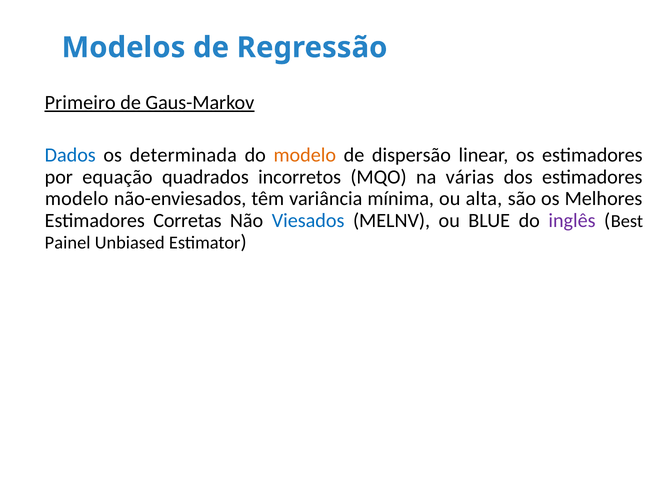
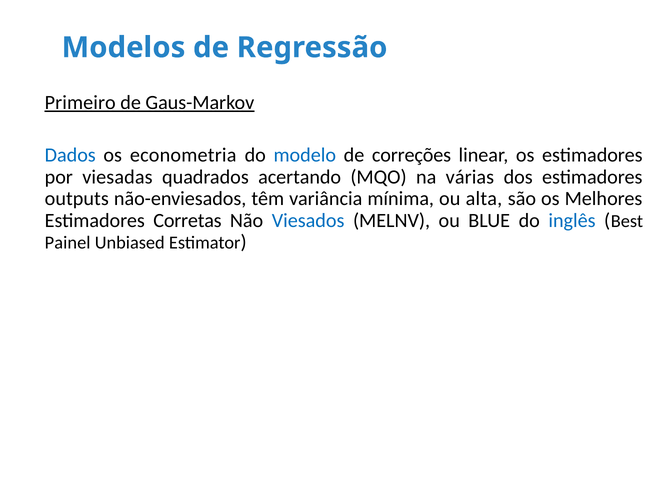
determinada: determinada -> econometria
modelo at (305, 155) colour: orange -> blue
dispersão: dispersão -> correções
equação: equação -> viesadas
incorretos: incorretos -> acertando
modelo at (77, 199): modelo -> outputs
inglês colour: purple -> blue
